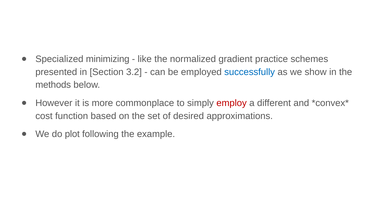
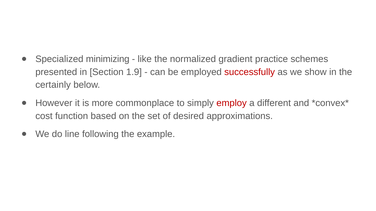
3.2: 3.2 -> 1.9
successfully colour: blue -> red
methods: methods -> certainly
plot: plot -> line
